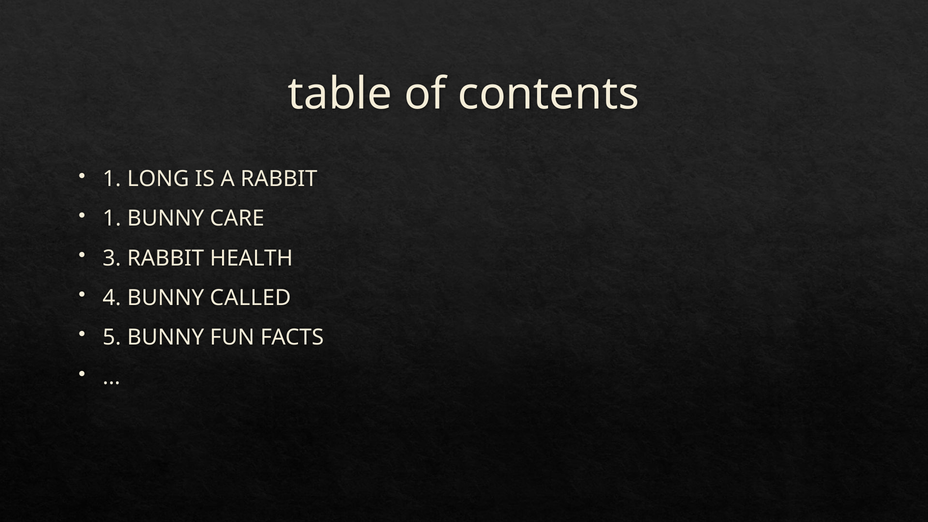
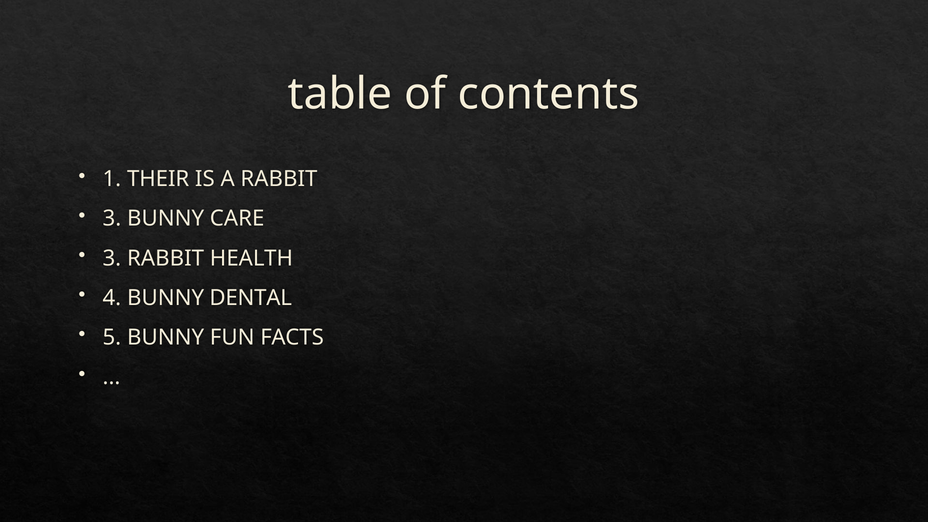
LONG: LONG -> THEIR
1 at (112, 219): 1 -> 3
CALLED: CALLED -> DENTAL
